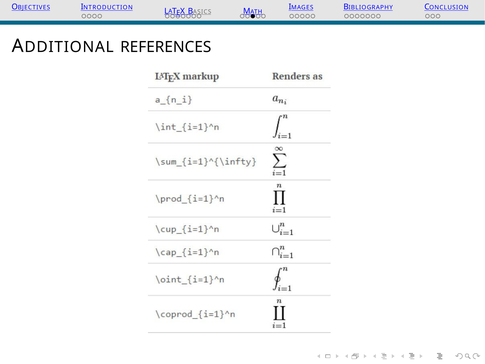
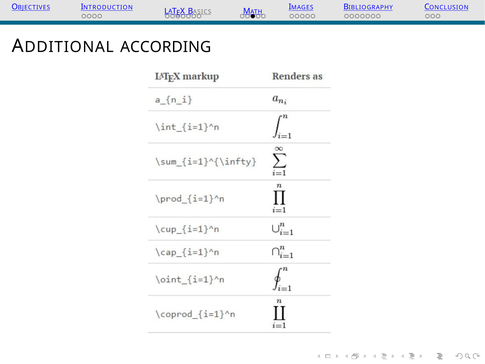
REFERENCES: REFERENCES -> ACCORDING
